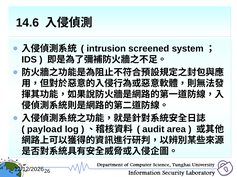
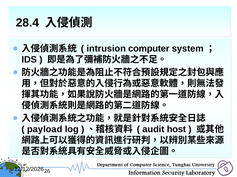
14.6: 14.6 -> 28.4
screened: screened -> computer
area: area -> host
